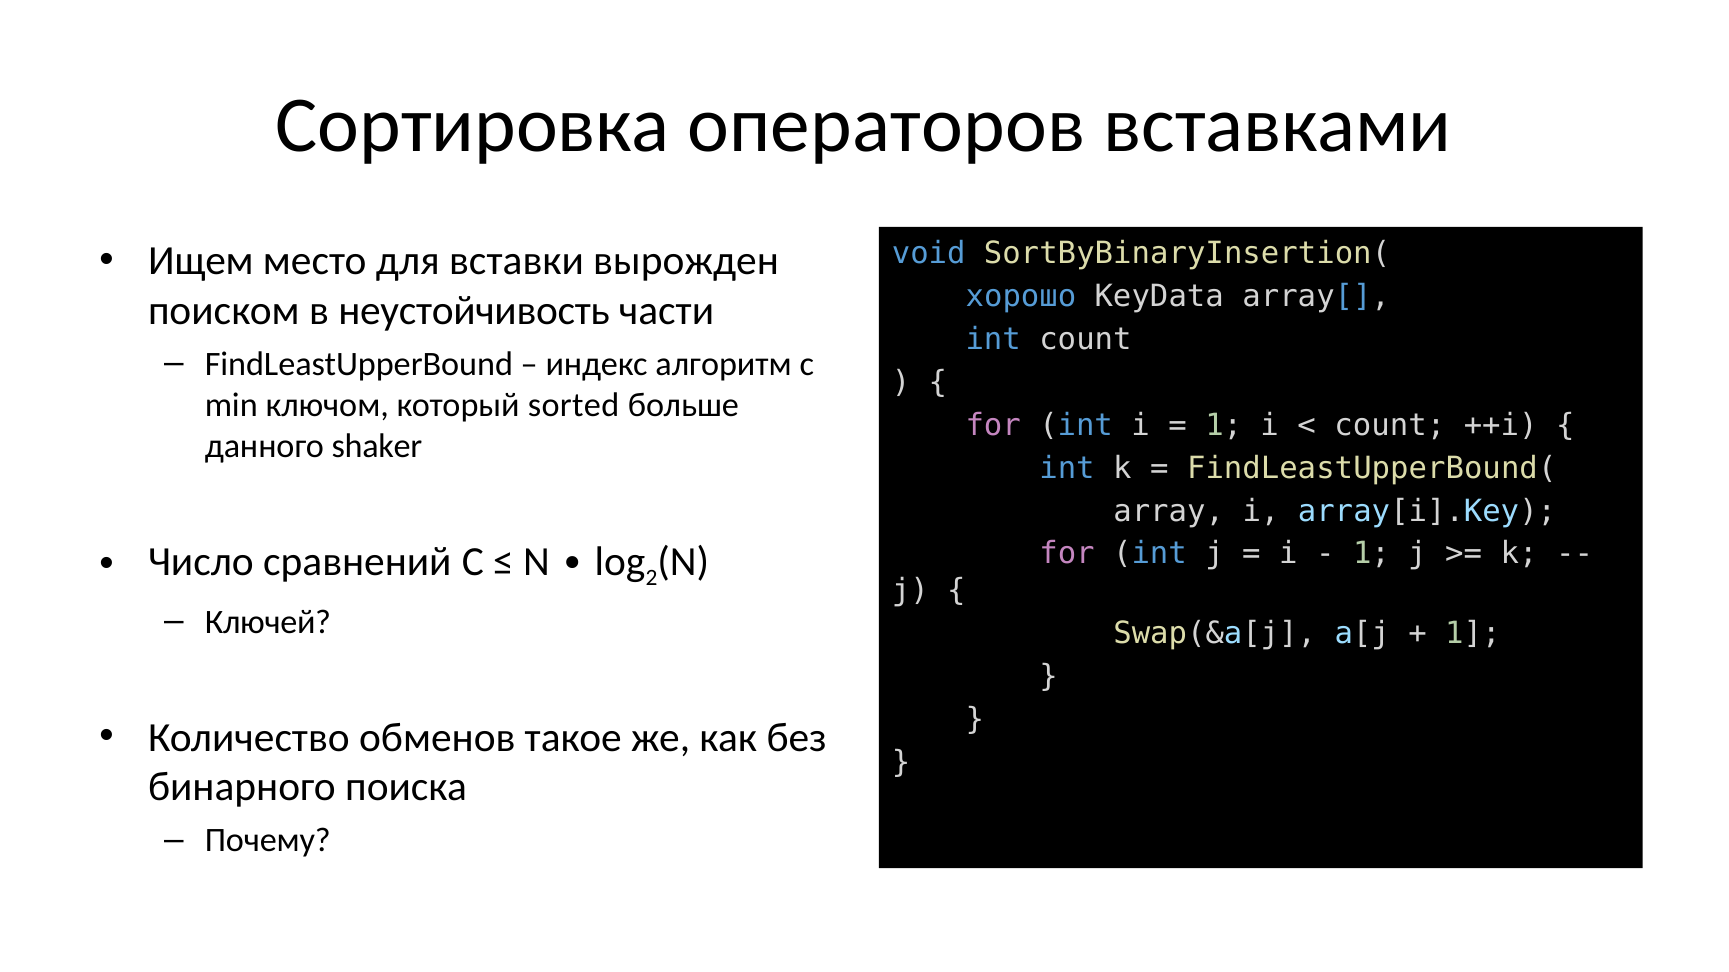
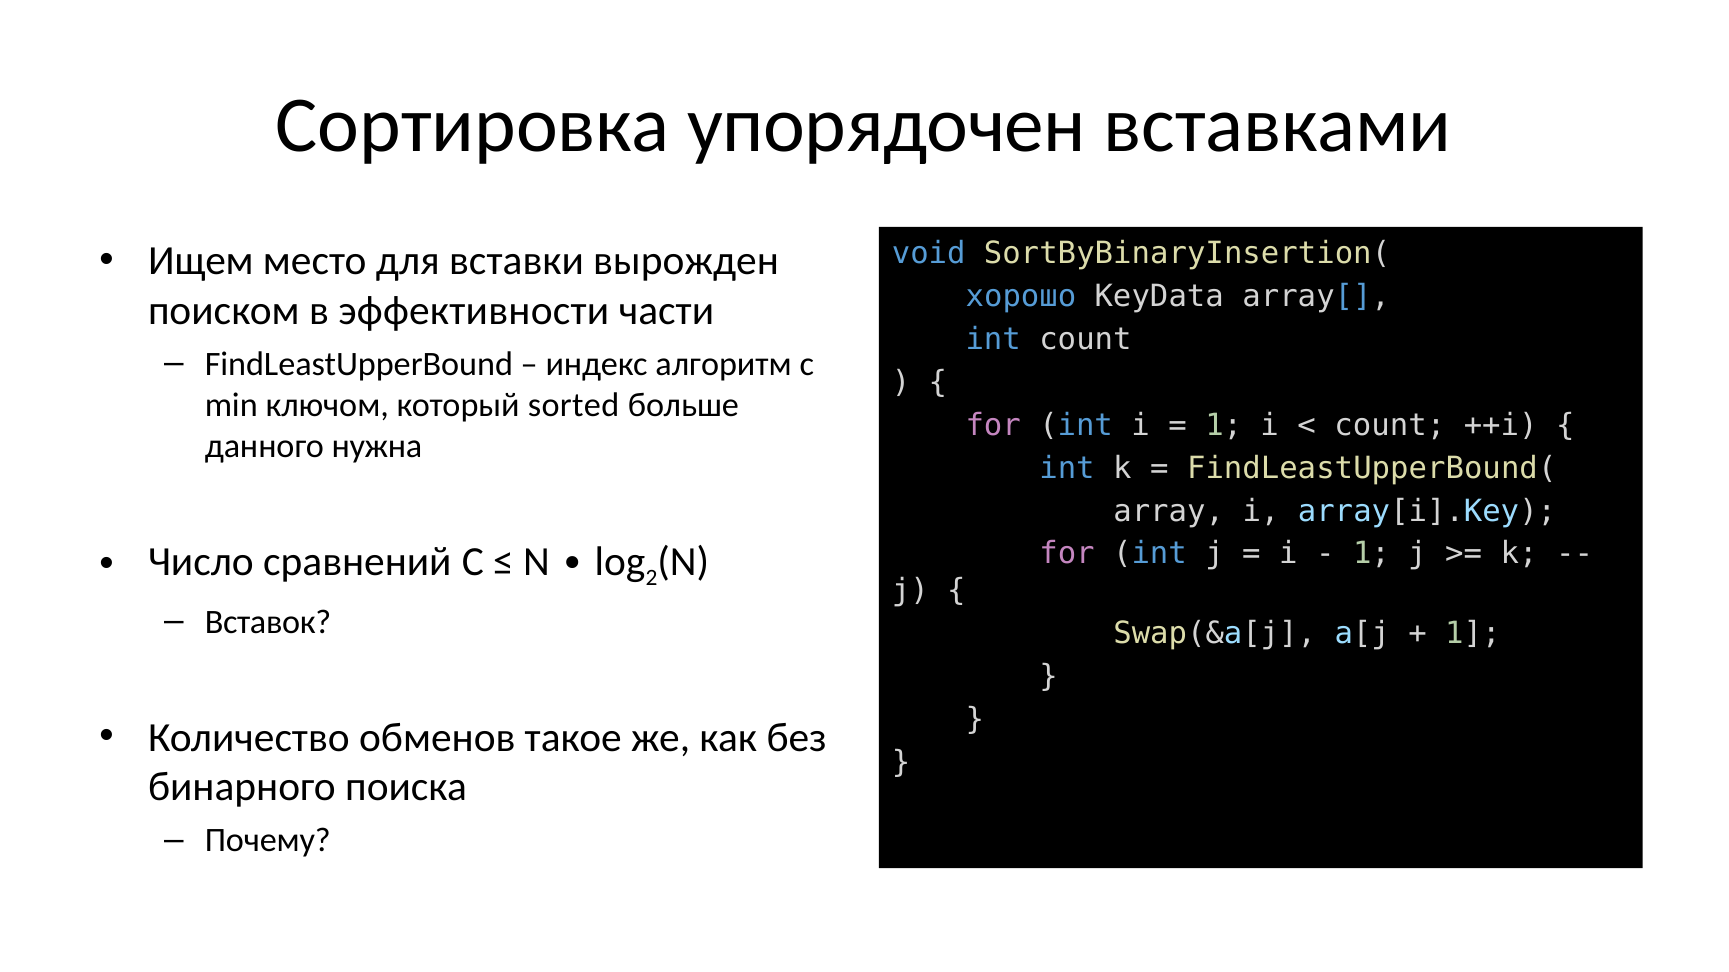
операторов: операторов -> упорядочен
неустойчивость: неустойчивость -> эффективности
shaker: shaker -> нужна
Ключей: Ключей -> Вставок
